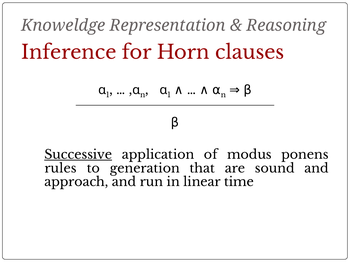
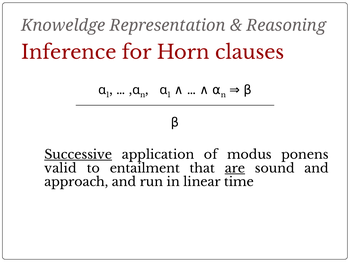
rules: rules -> valid
generation: generation -> entailment
are underline: none -> present
